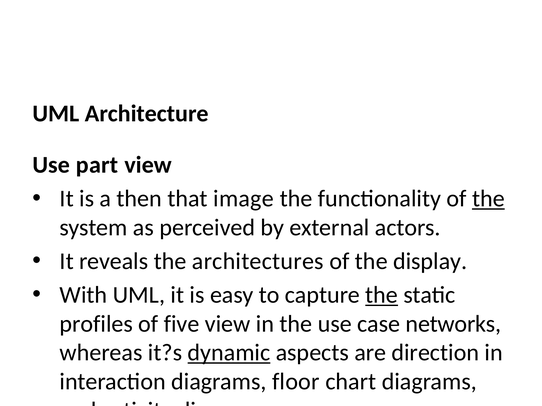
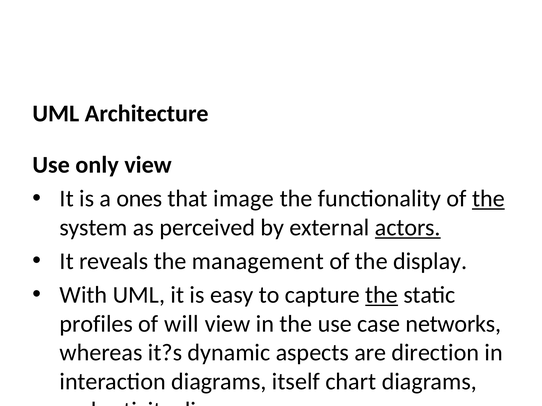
part: part -> only
then: then -> ones
actors underline: none -> present
architectures: architectures -> management
five: five -> will
dynamic underline: present -> none
floor: floor -> itself
